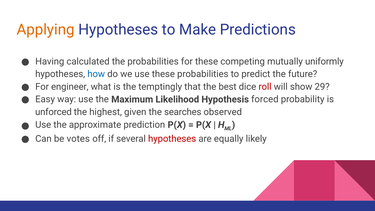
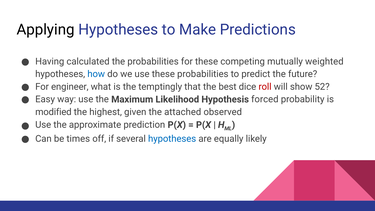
Applying colour: orange -> black
uniformly: uniformly -> weighted
29: 29 -> 52
unforced: unforced -> modified
searches: searches -> attached
votes: votes -> times
hypotheses at (172, 139) colour: red -> blue
